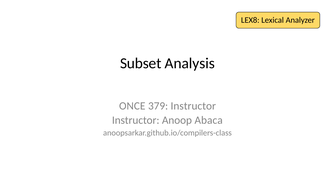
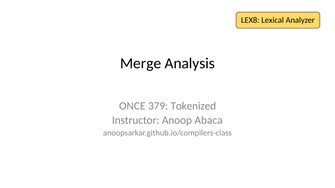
Subset: Subset -> Merge
379 Instructor: Instructor -> Tokenized
